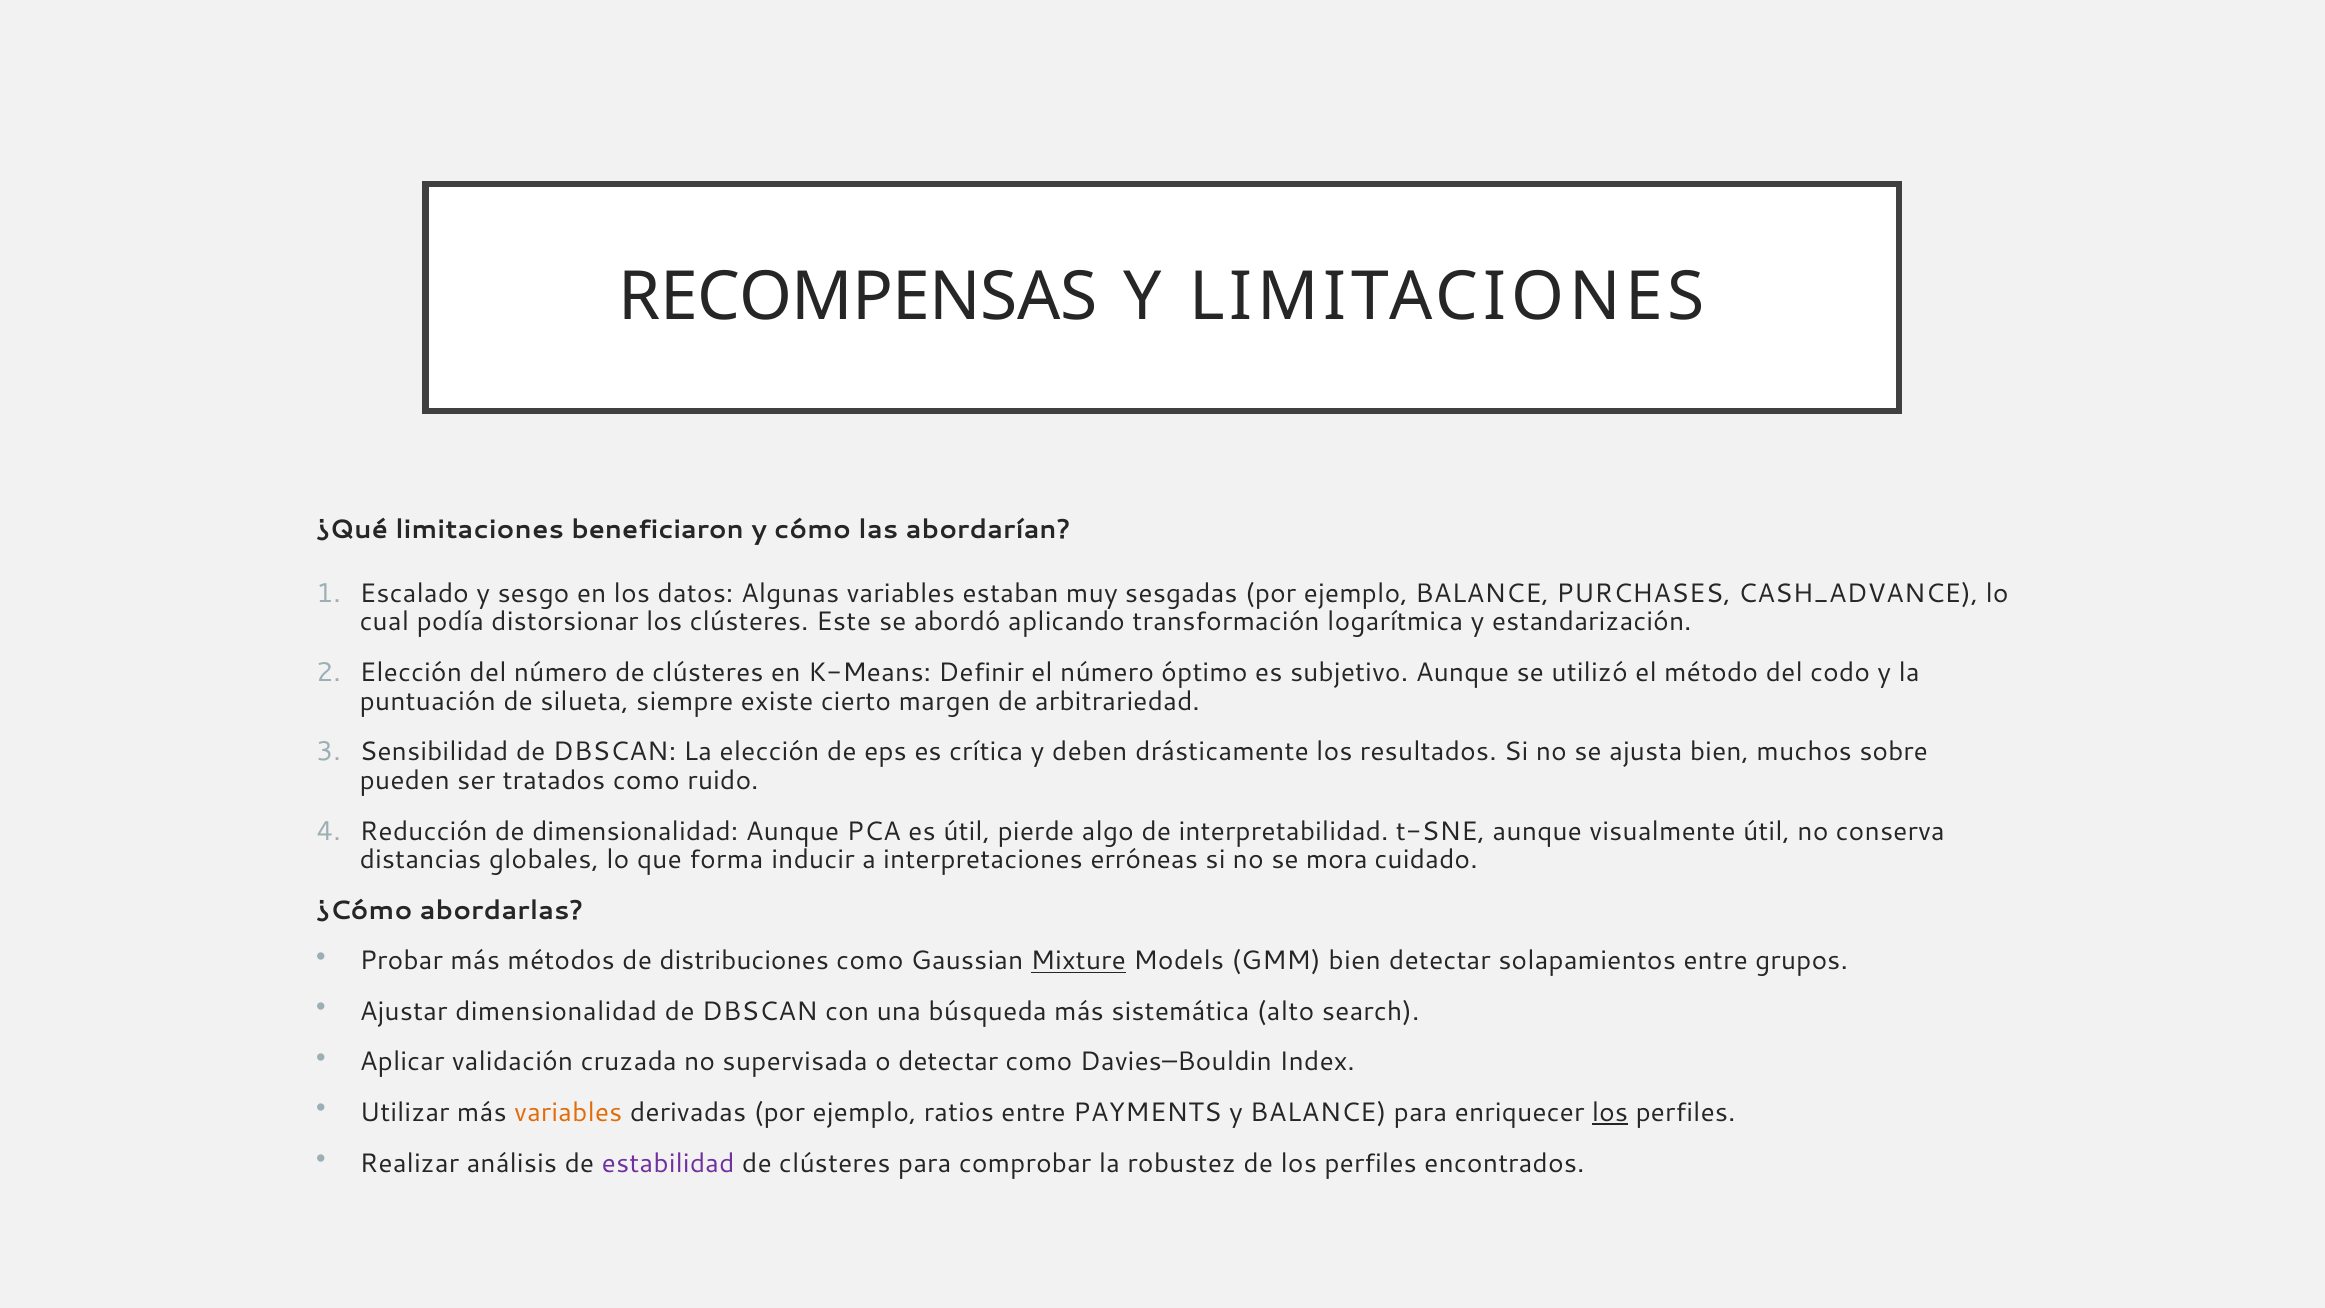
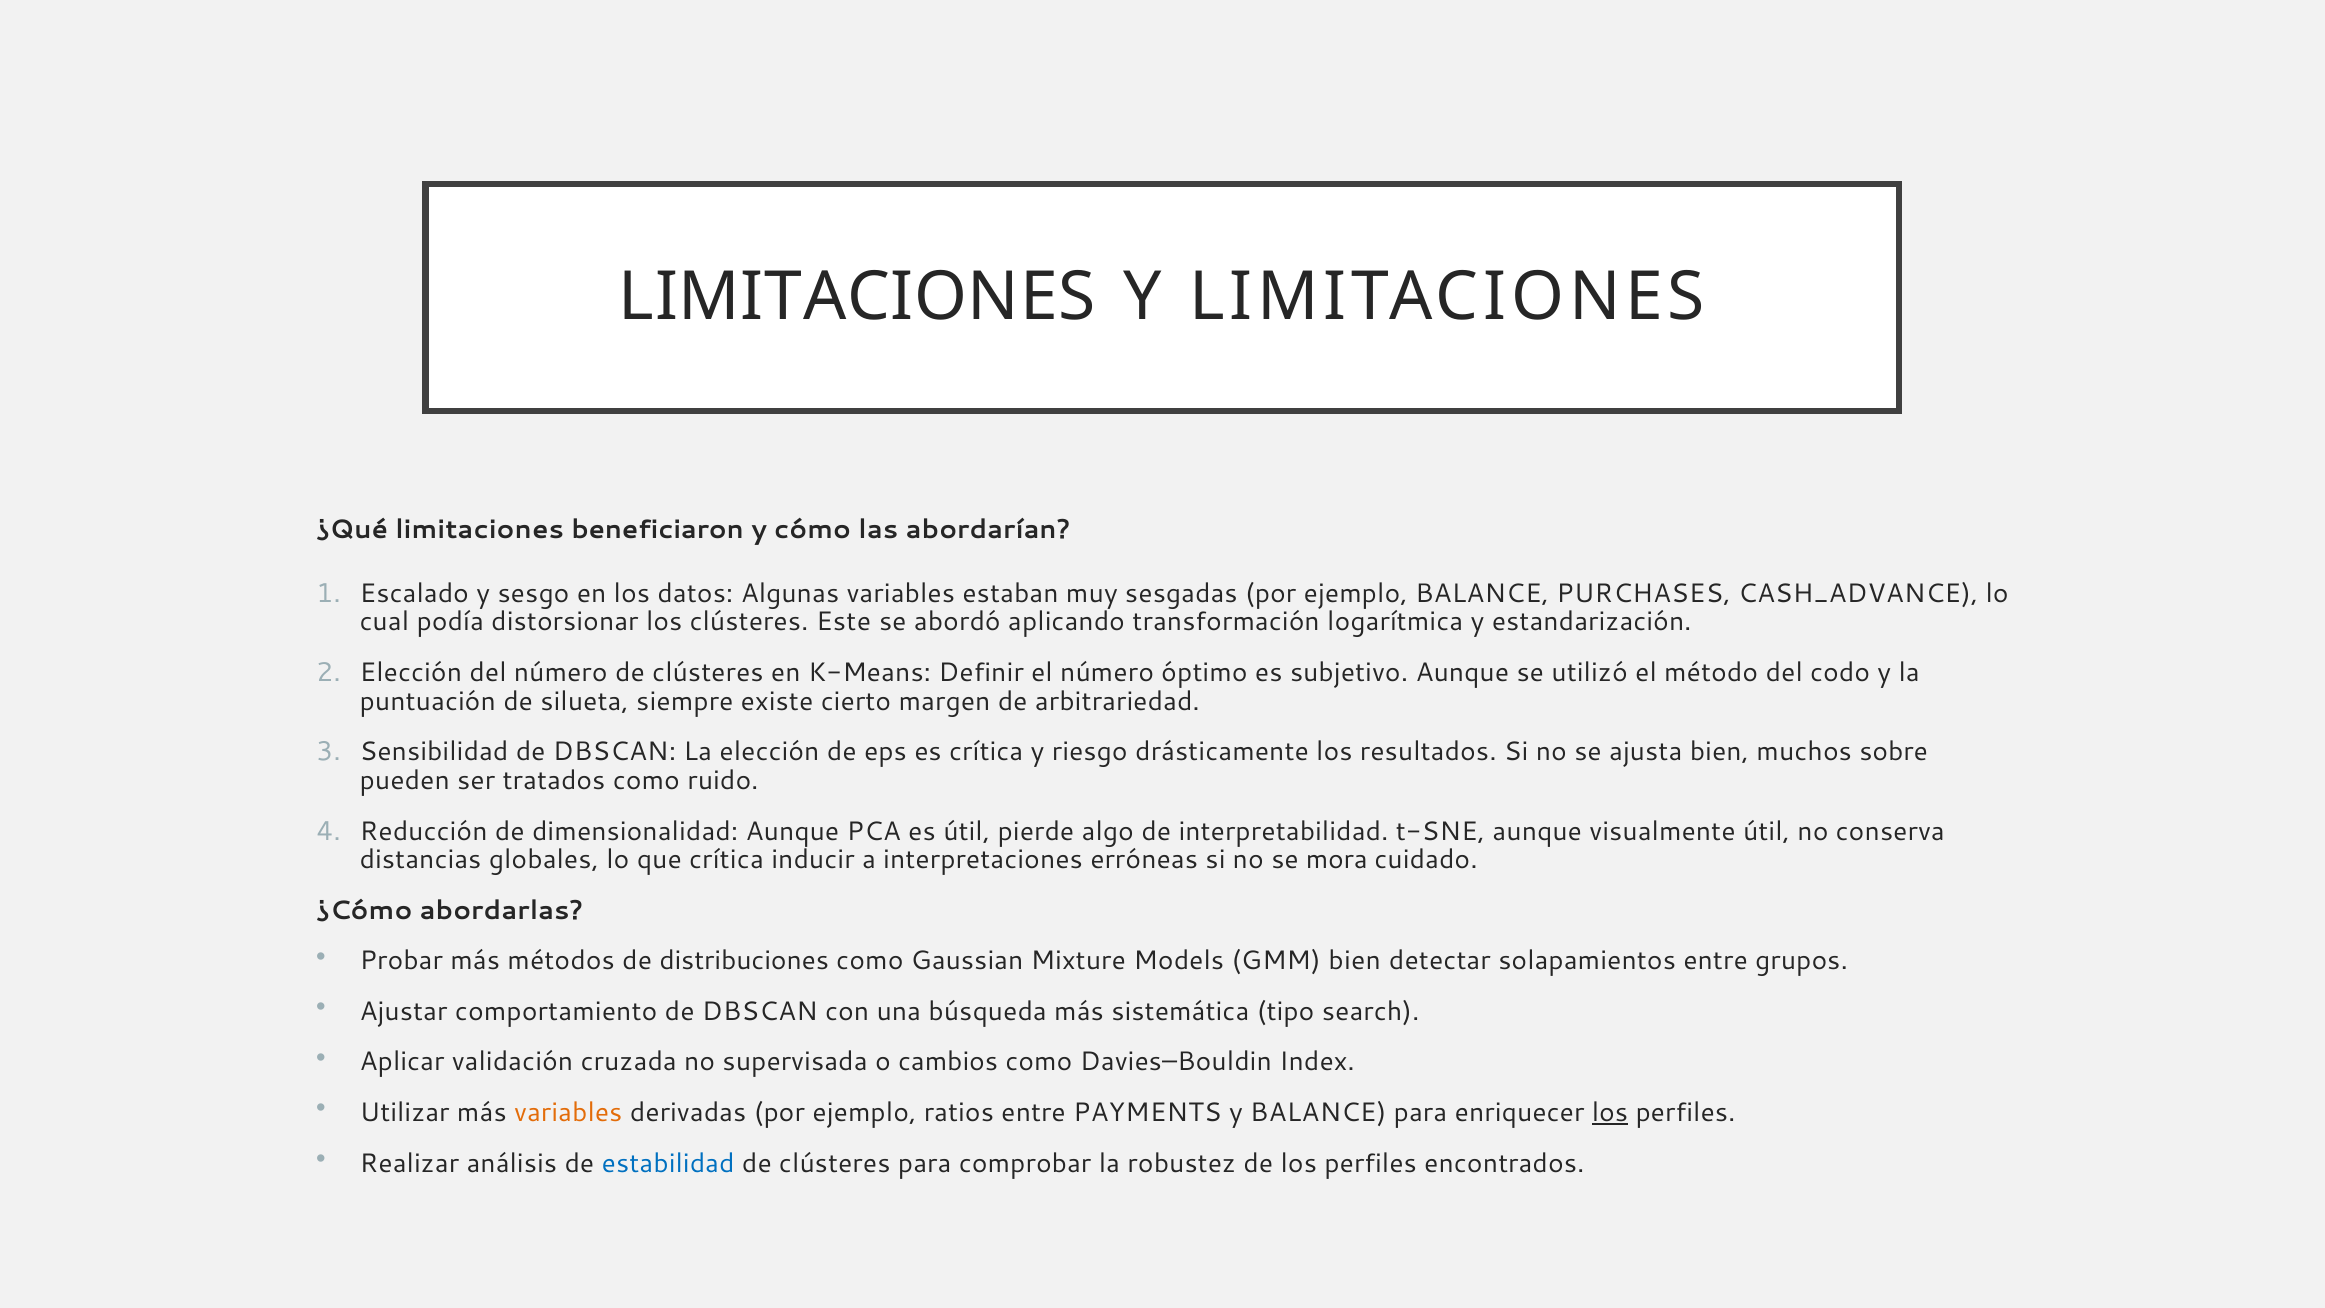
RECOMPENSAS at (858, 297): RECOMPENSAS -> LIMITACIONES
deben: deben -> riesgo
que forma: forma -> crítica
Mixture underline: present -> none
Ajustar dimensionalidad: dimensionalidad -> comportamiento
alto: alto -> tipo
o detectar: detectar -> cambios
estabilidad colour: purple -> blue
